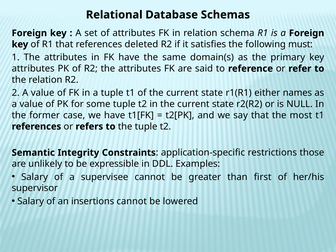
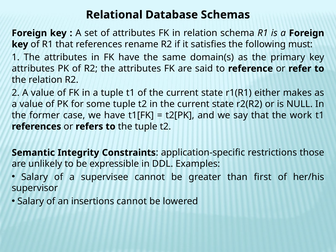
deleted: deleted -> rename
names: names -> makes
most: most -> work
